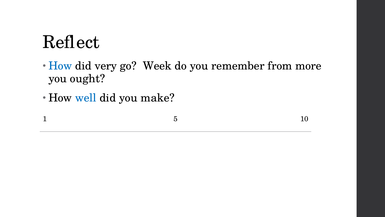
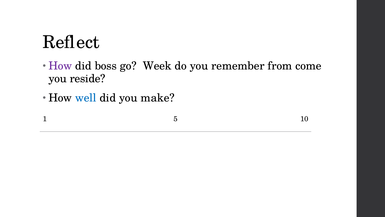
How at (60, 66) colour: blue -> purple
very: very -> boss
more: more -> come
ought: ought -> reside
